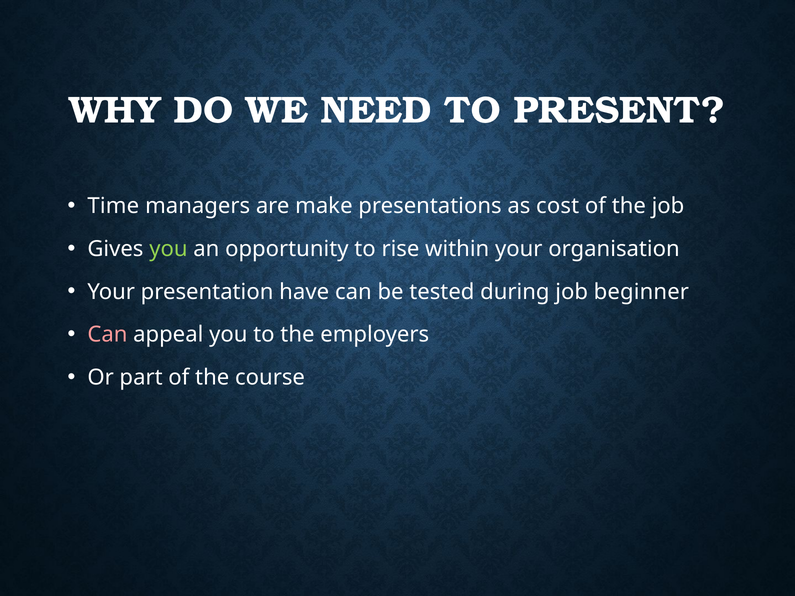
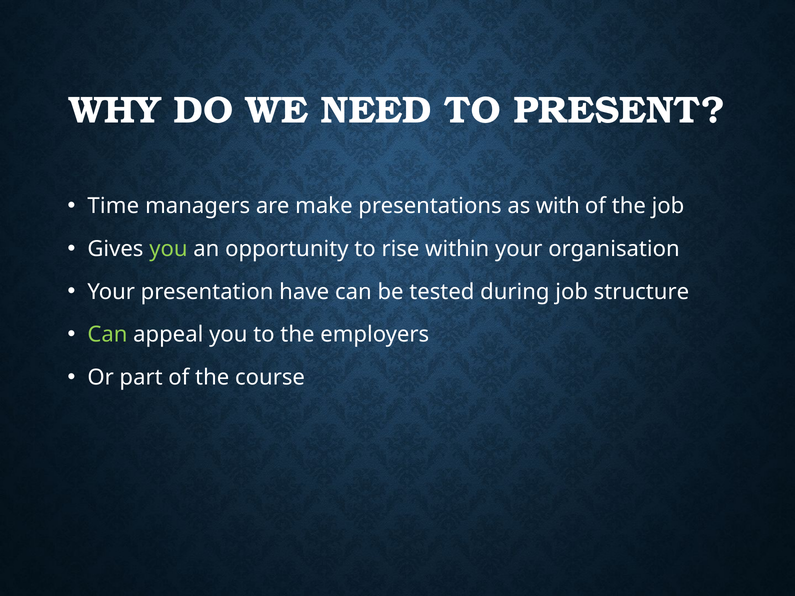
cost: cost -> with
beginner: beginner -> structure
Can at (107, 335) colour: pink -> light green
